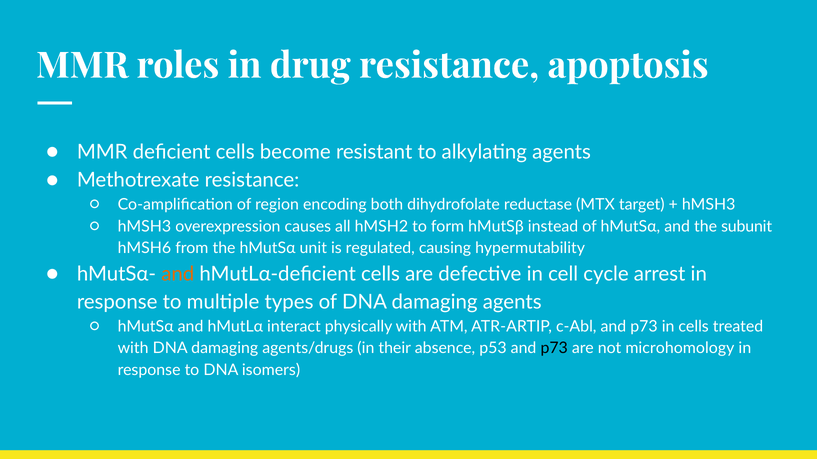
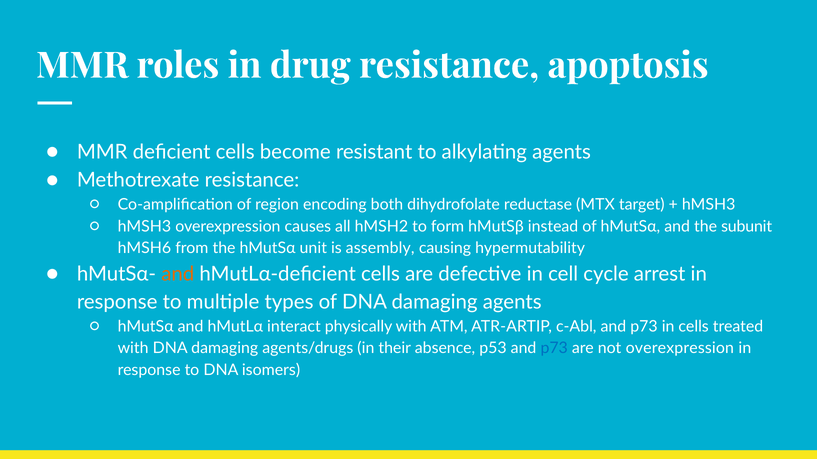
regulated: regulated -> assembly
p73 at (554, 349) colour: black -> blue
not microhomology: microhomology -> overexpression
